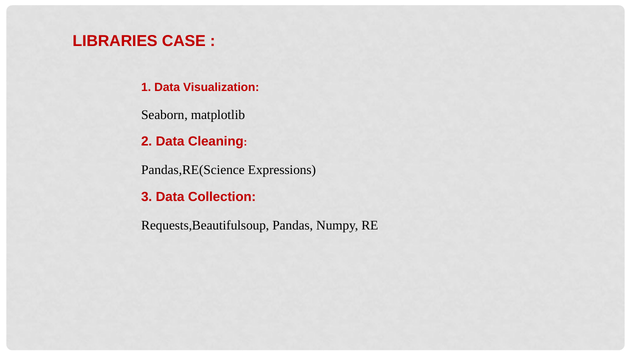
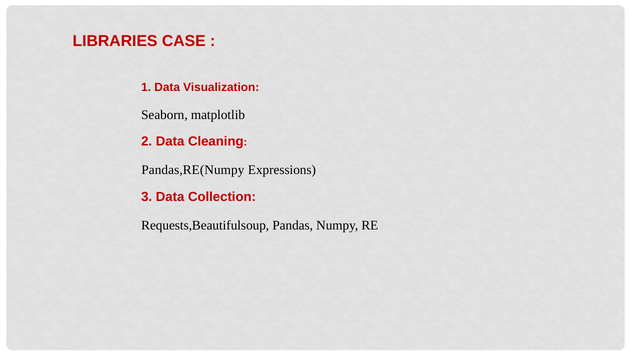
Pandas,RE(Science: Pandas,RE(Science -> Pandas,RE(Numpy
